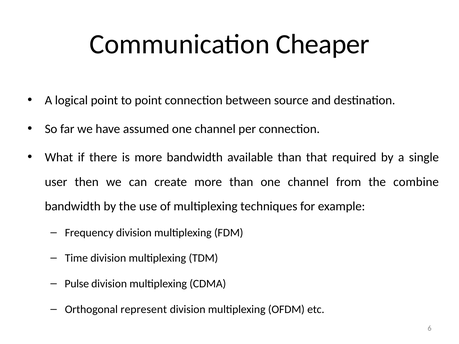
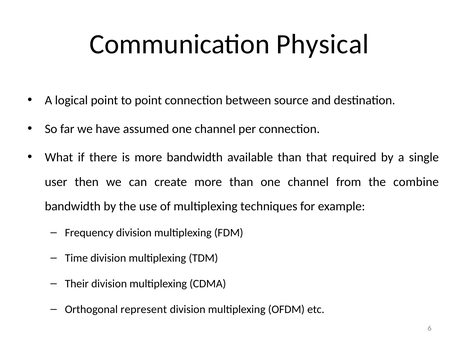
Cheaper: Cheaper -> Physical
Pulse: Pulse -> Their
